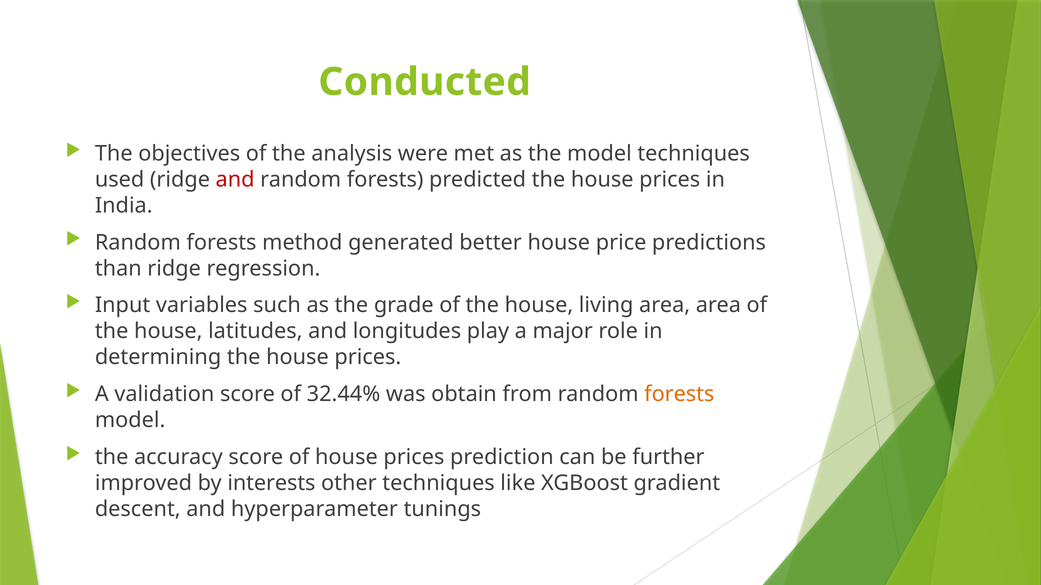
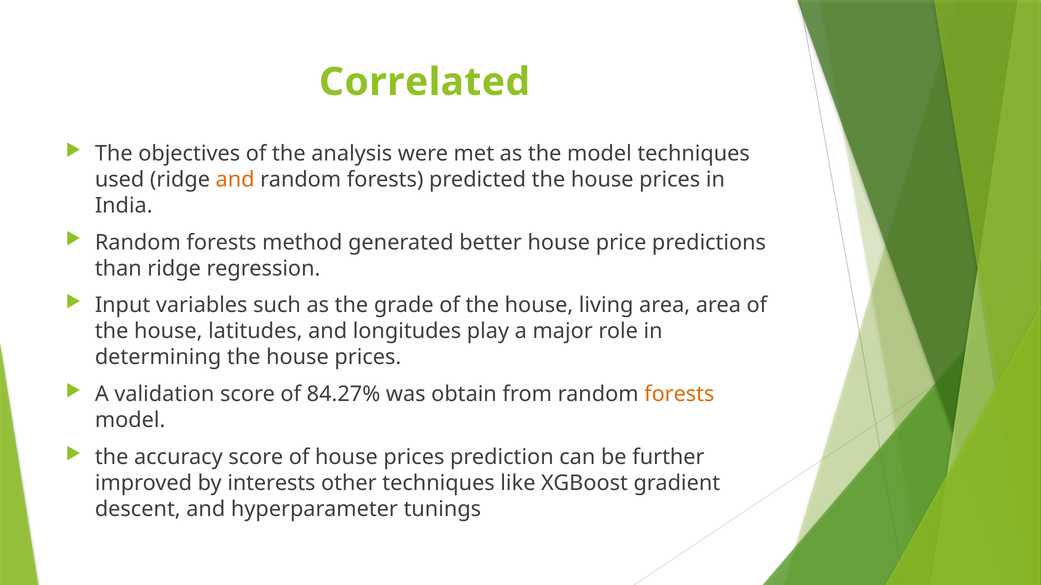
Conducted: Conducted -> Correlated
and at (235, 180) colour: red -> orange
32.44%: 32.44% -> 84.27%
